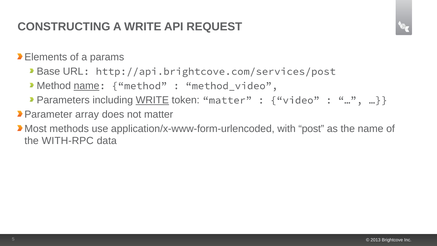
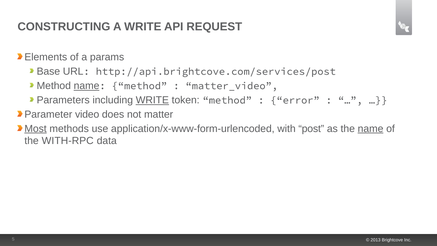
method_video: method_video -> matter_video
token matter: matter -> method
video: video -> error
array: array -> video
Most underline: none -> present
name at (371, 129) underline: none -> present
